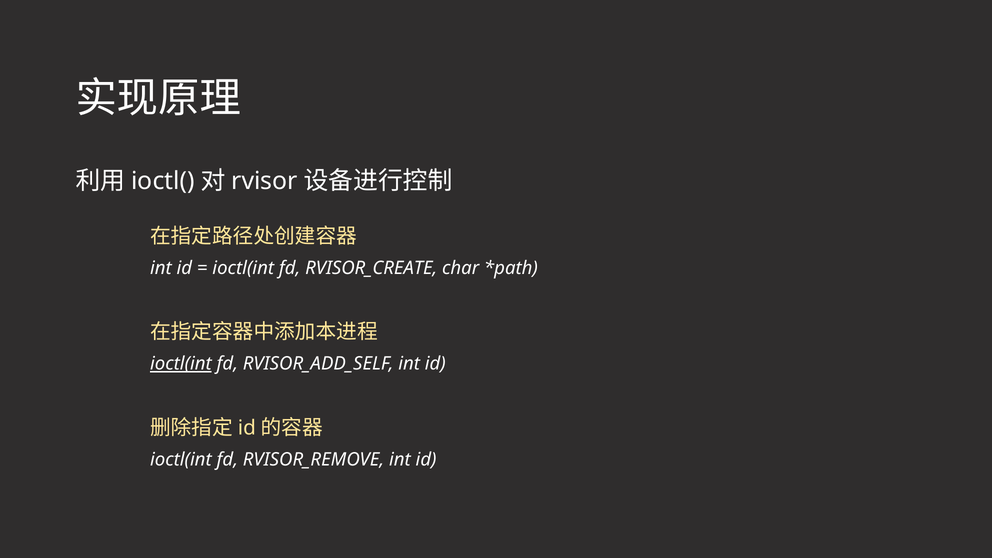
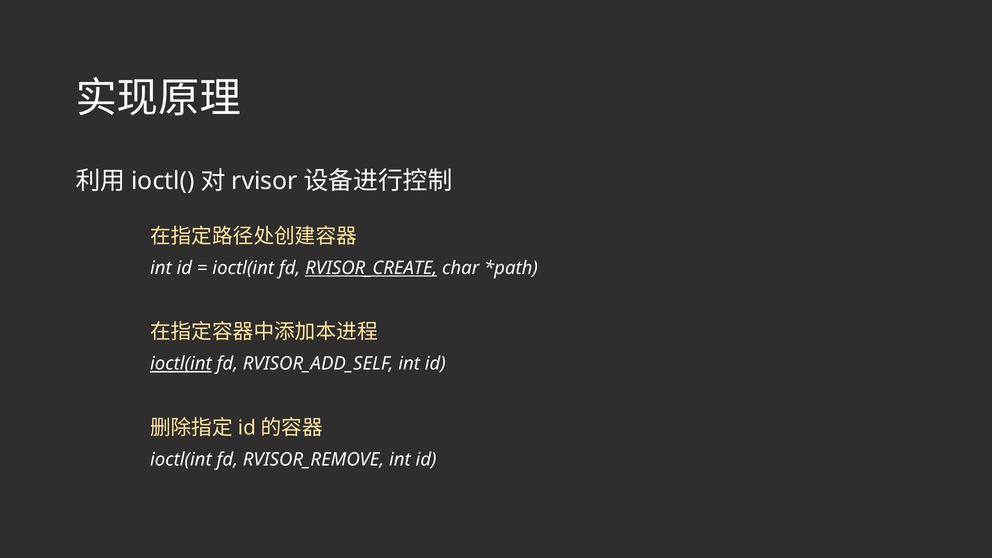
RVISOR_CREATE underline: none -> present
